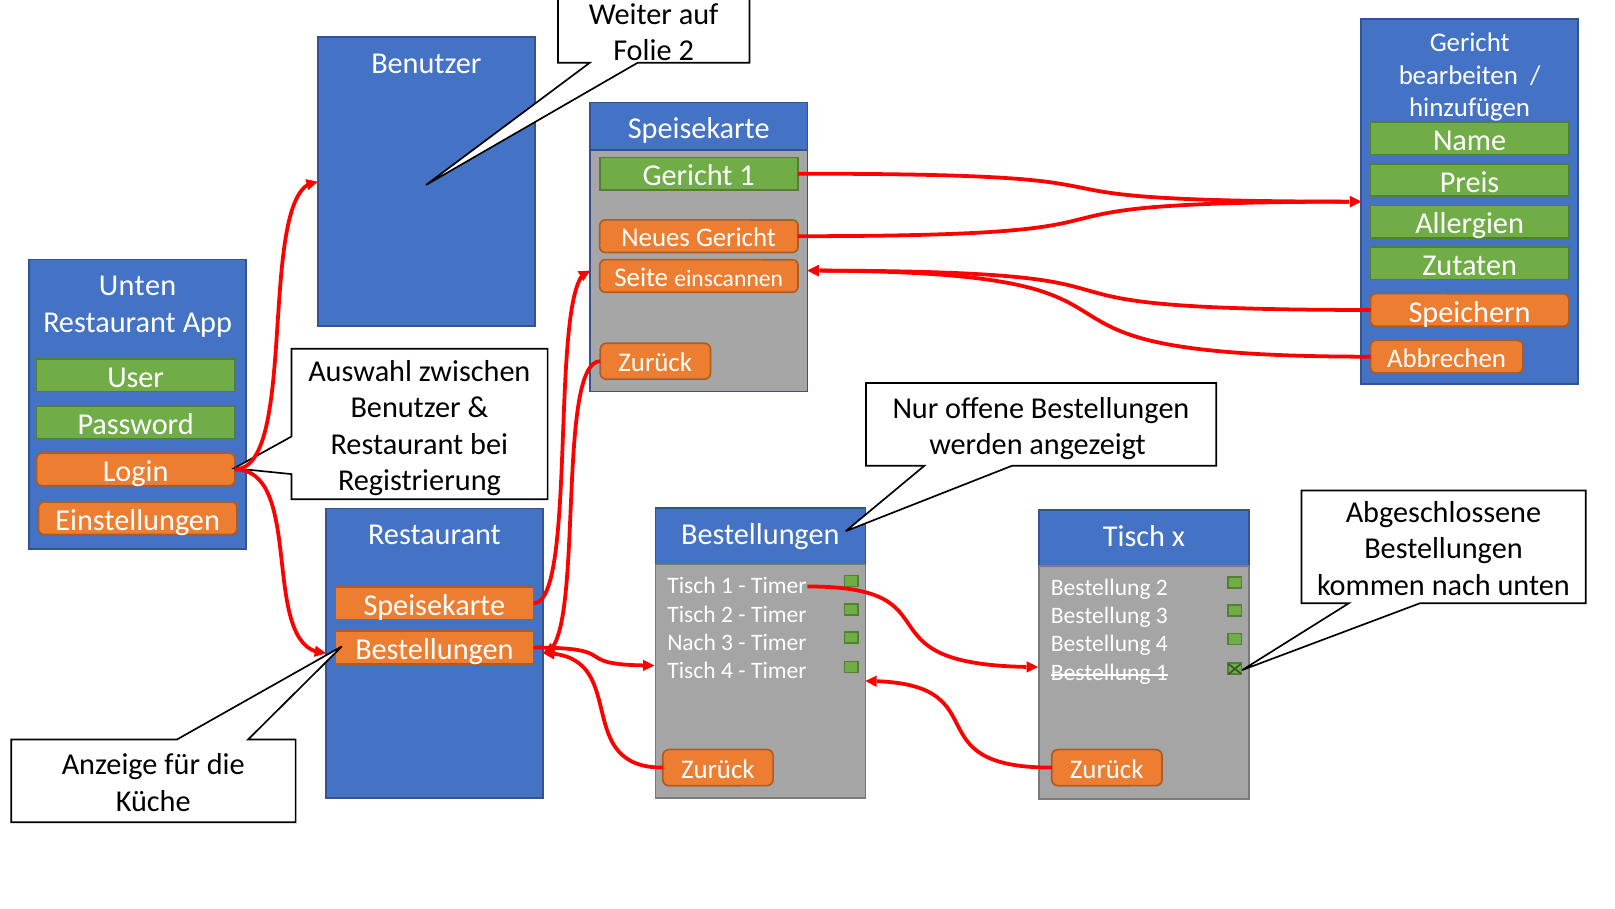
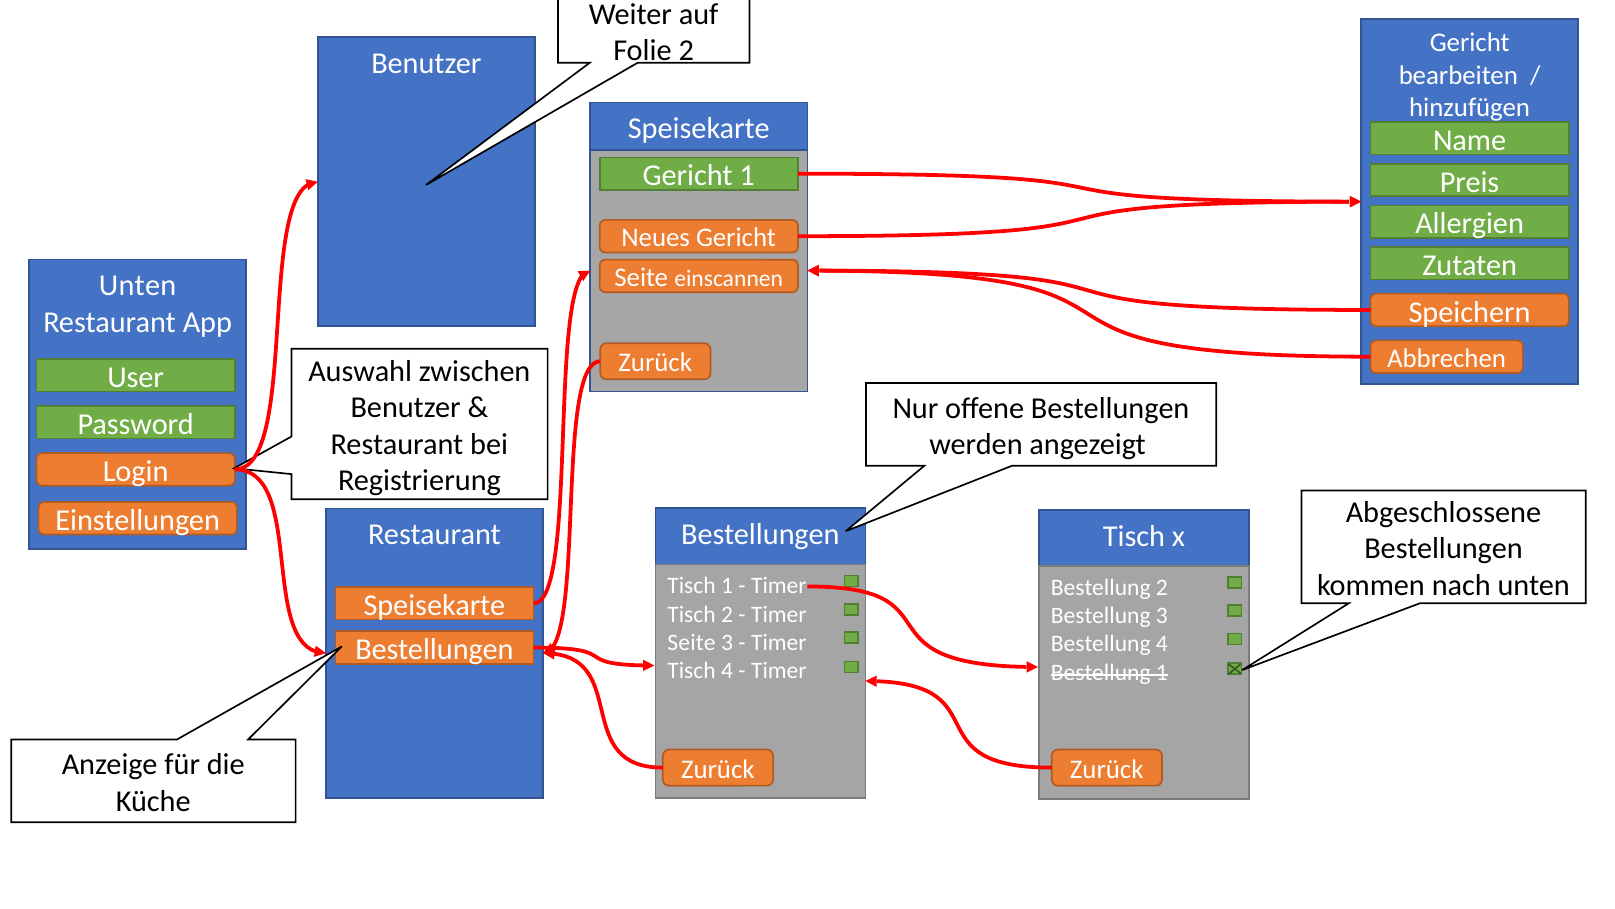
Nach at (692, 642): Nach -> Seite
